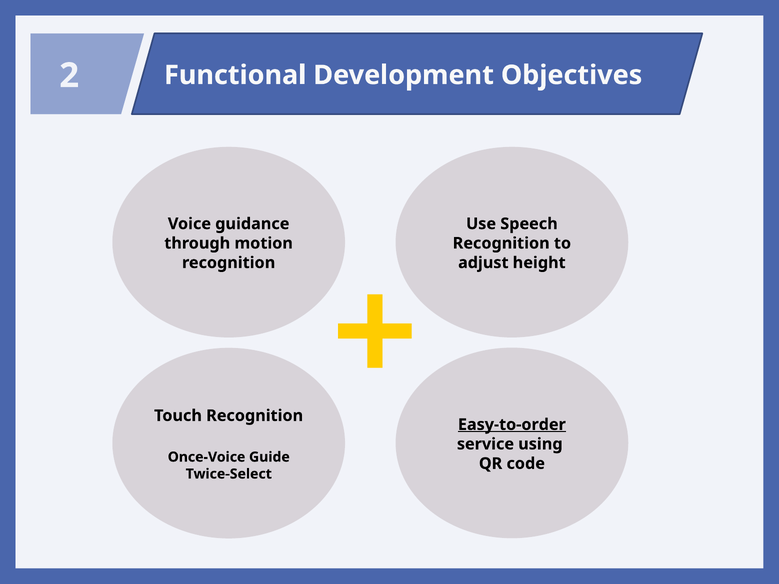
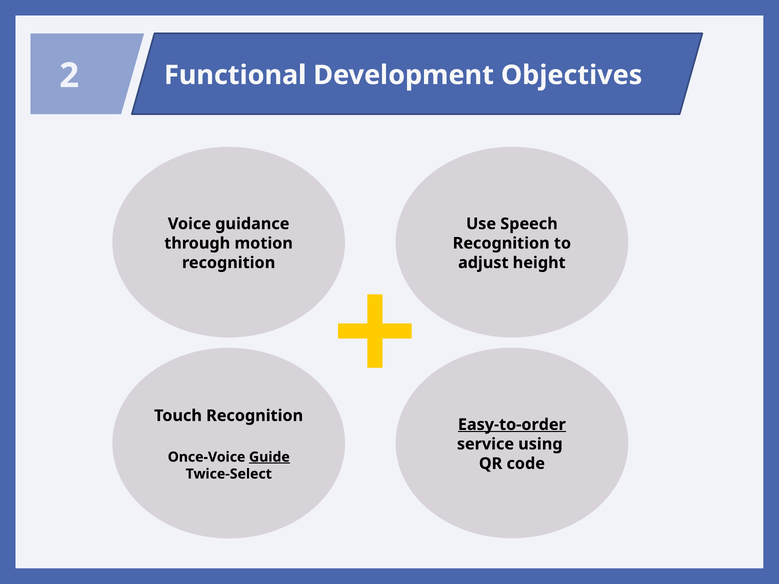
Guide underline: none -> present
